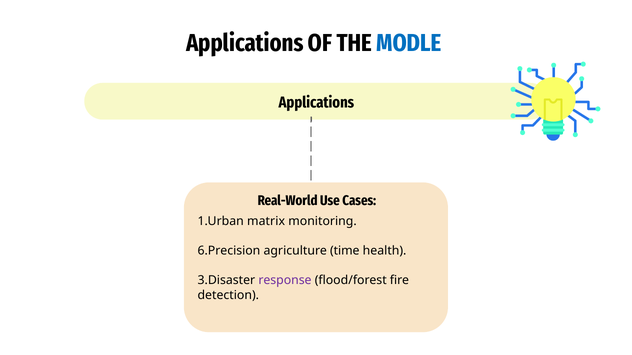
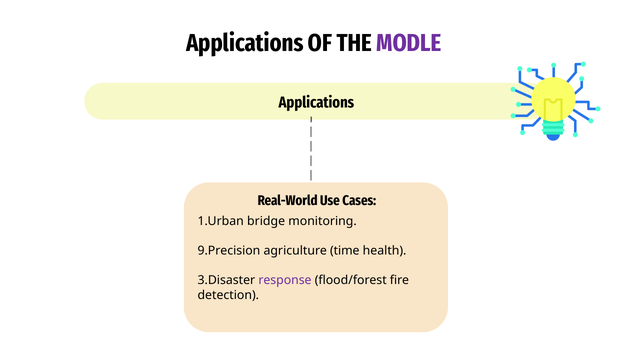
MODLE colour: blue -> purple
matrix: matrix -> bridge
6.Precision: 6.Precision -> 9.Precision
